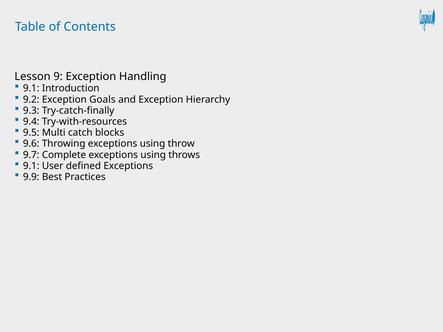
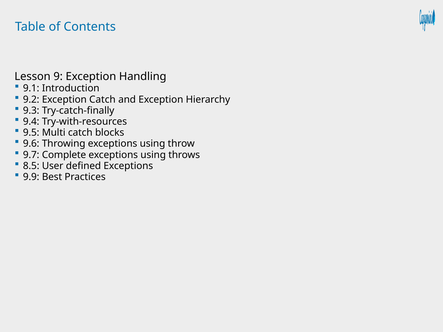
Exception Goals: Goals -> Catch
9.1 at (31, 166): 9.1 -> 8.5
